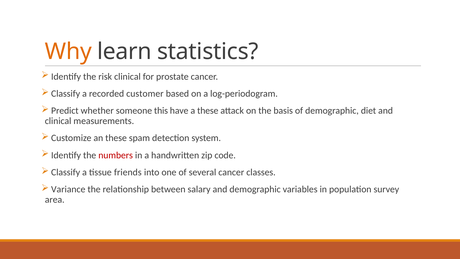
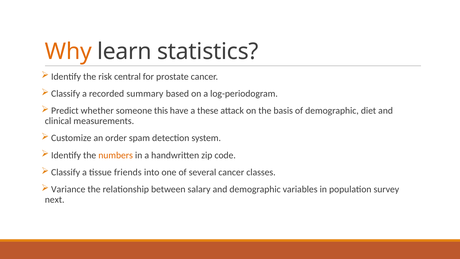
risk clinical: clinical -> central
customer: customer -> summary
an these: these -> order
numbers colour: red -> orange
area: area -> next
